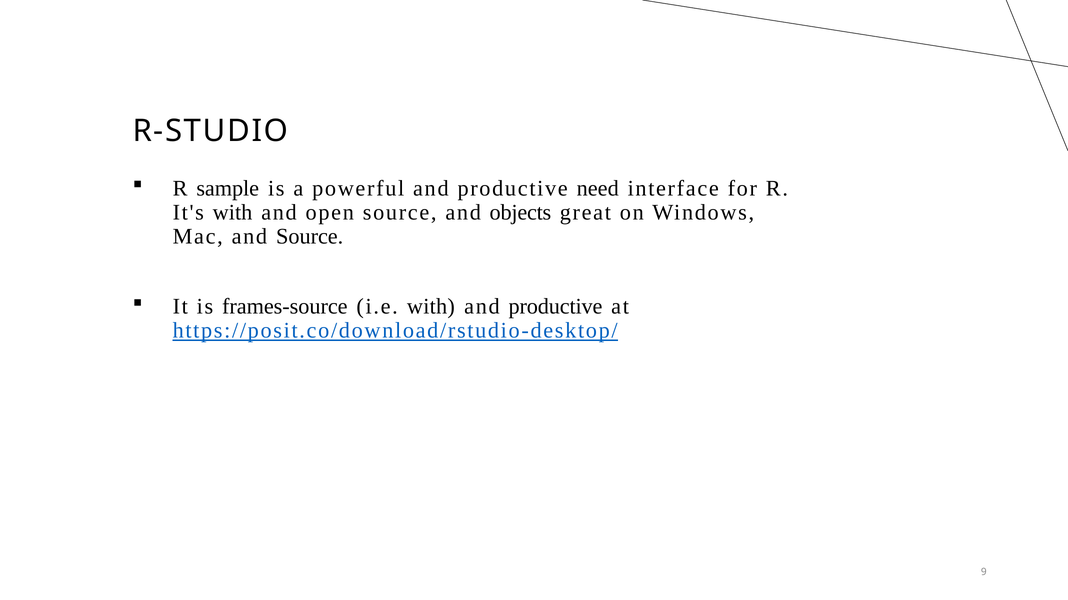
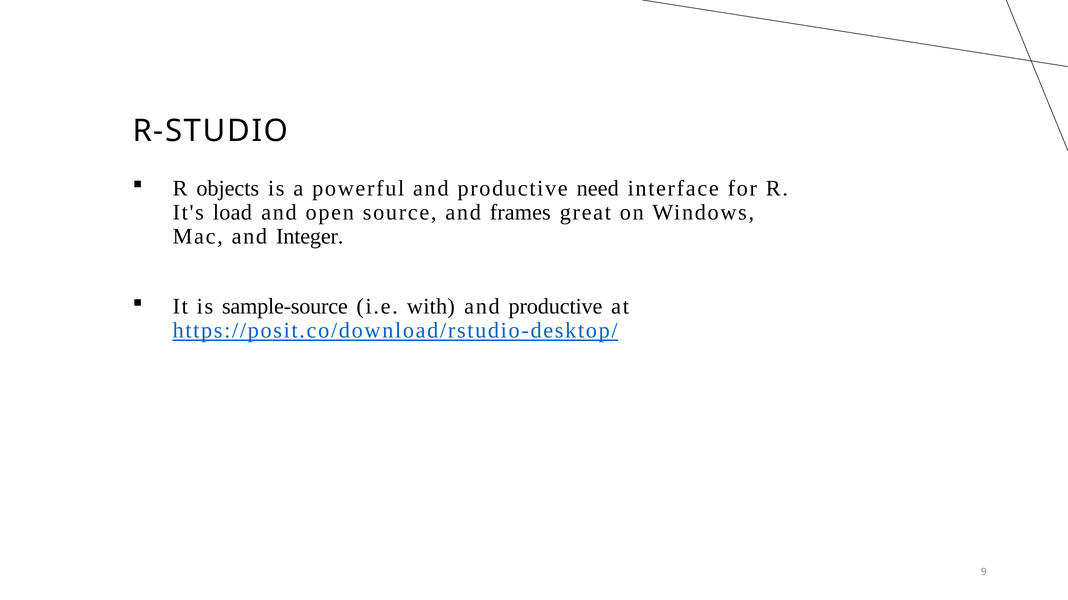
sample: sample -> objects
It's with: with -> load
objects: objects -> frames
and Source: Source -> Integer
frames-source: frames-source -> sample-source
